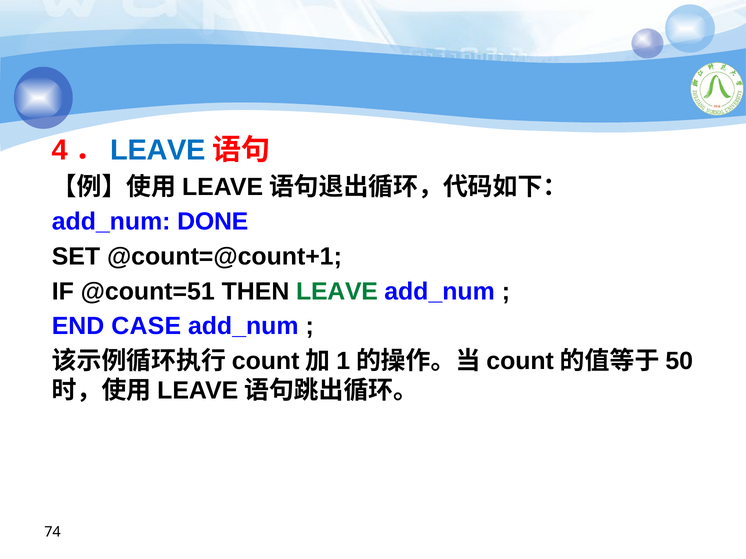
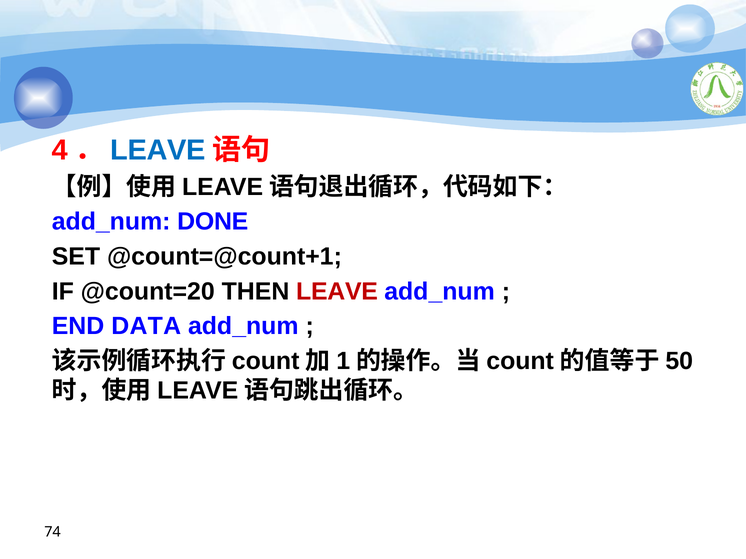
@count=51: @count=51 -> @count=20
LEAVE at (337, 292) colour: green -> red
CASE: CASE -> DATA
